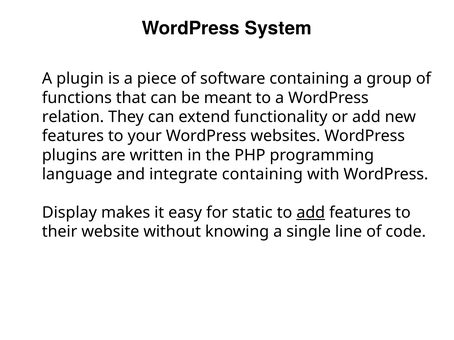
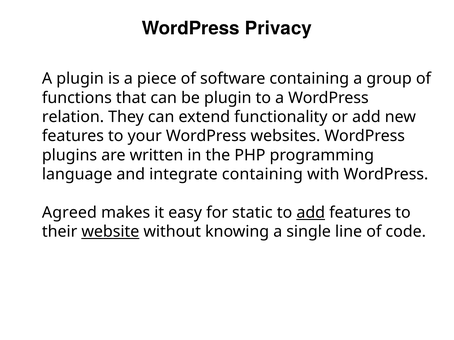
System: System -> Privacy
be meant: meant -> plugin
Display: Display -> Agreed
website underline: none -> present
